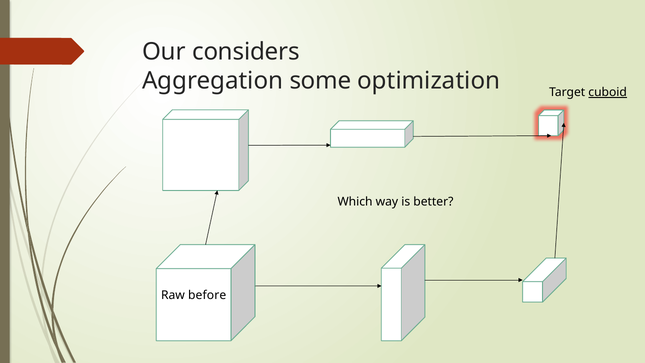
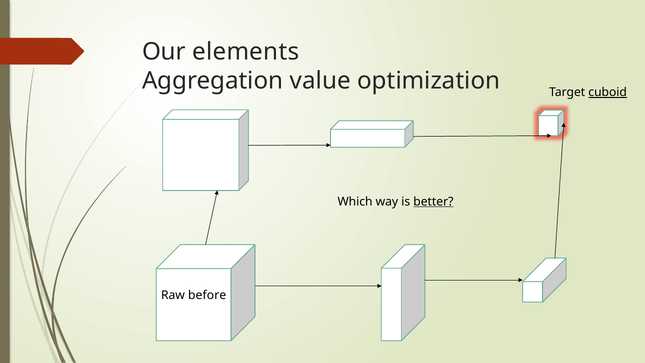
considers: considers -> elements
some: some -> value
better underline: none -> present
